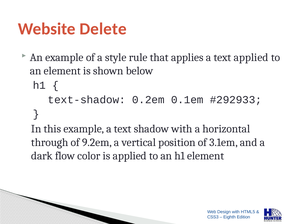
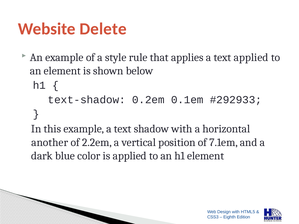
through: through -> another
9.2em: 9.2em -> 2.2em
3.1em: 3.1em -> 7.1em
flow: flow -> blue
